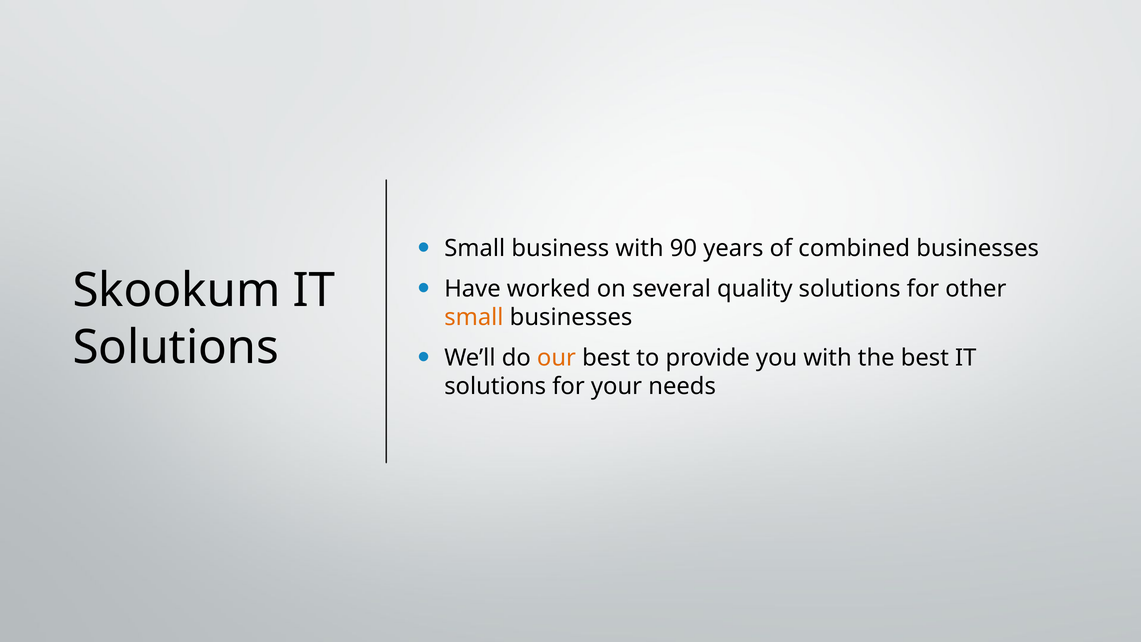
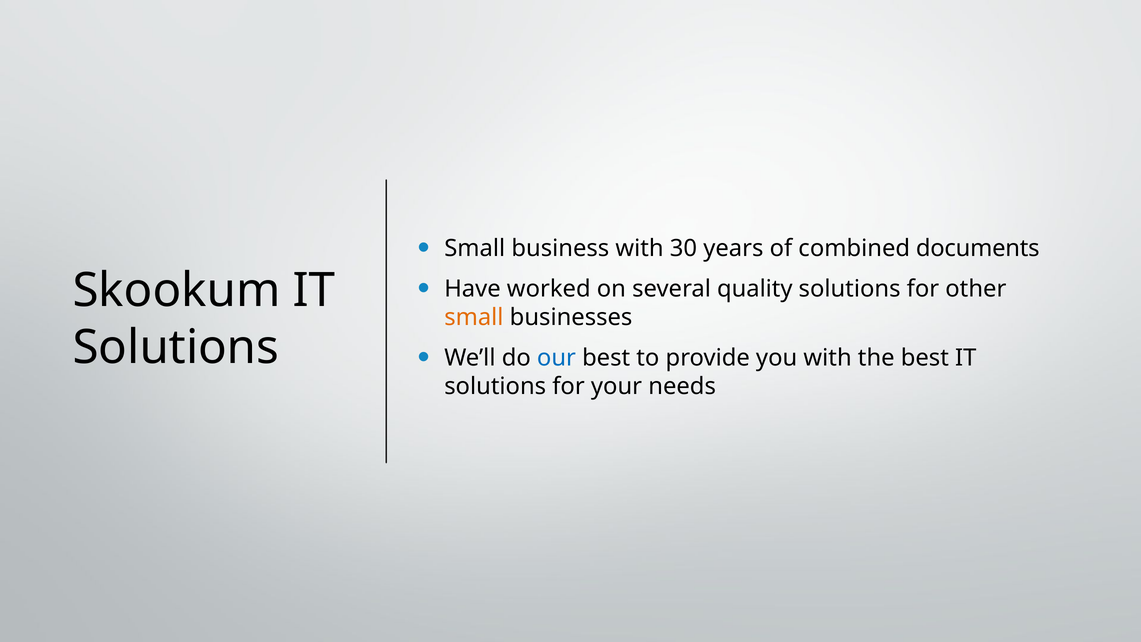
90: 90 -> 30
combined businesses: businesses -> documents
our colour: orange -> blue
